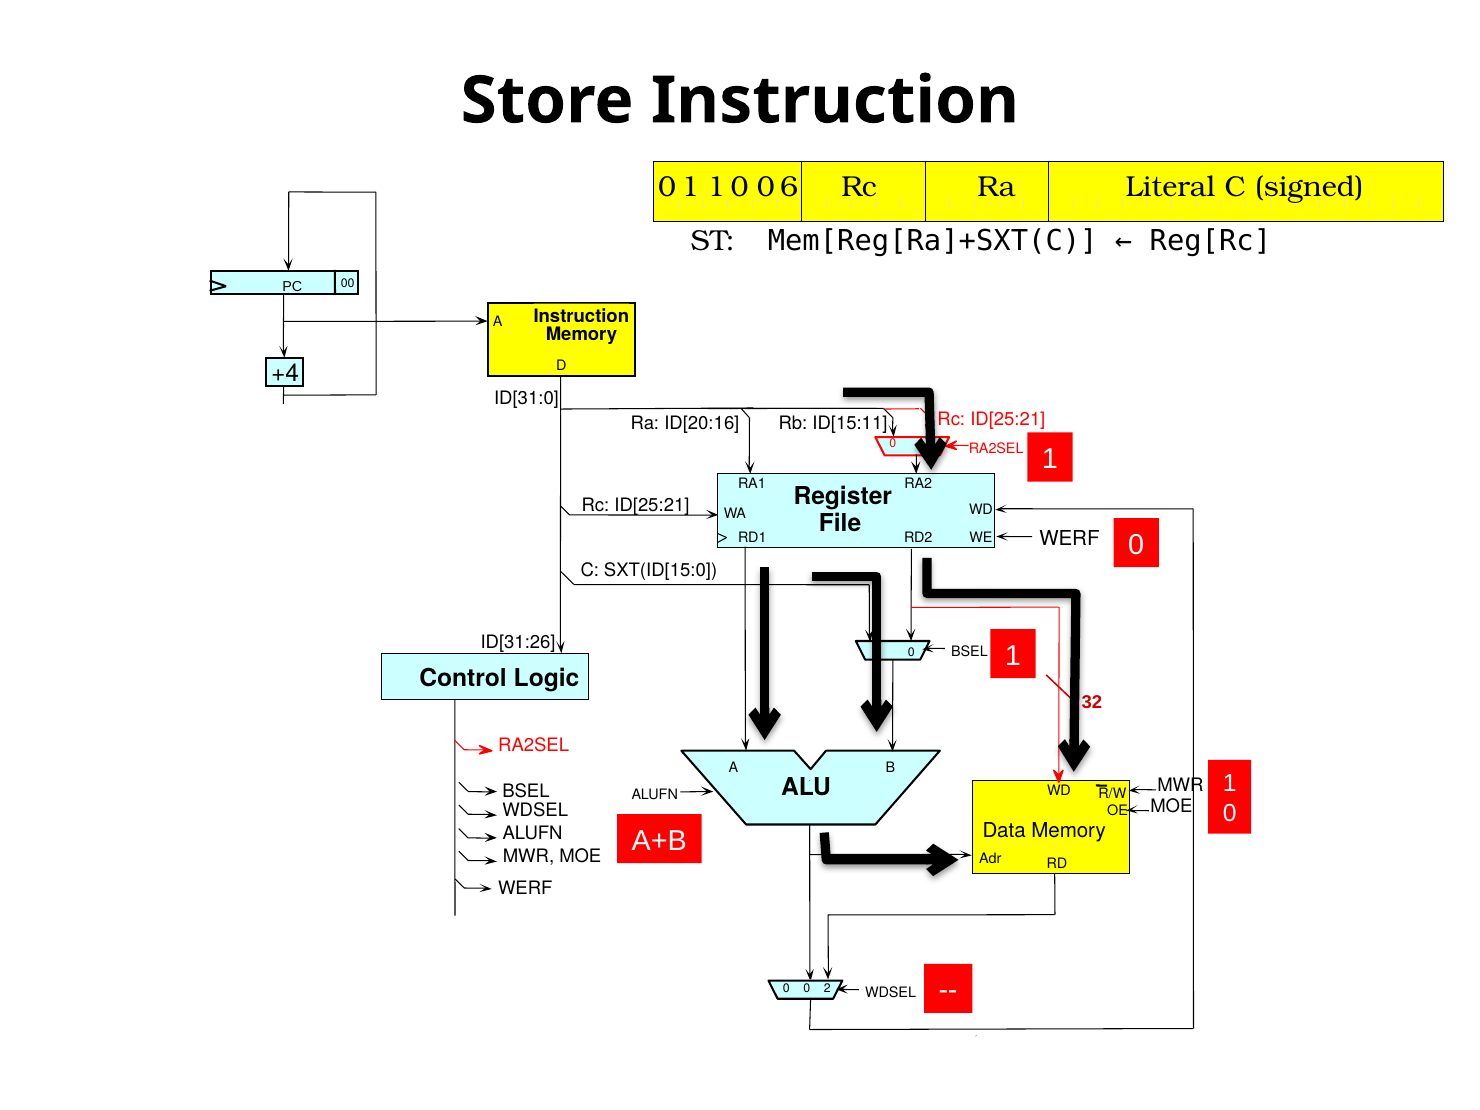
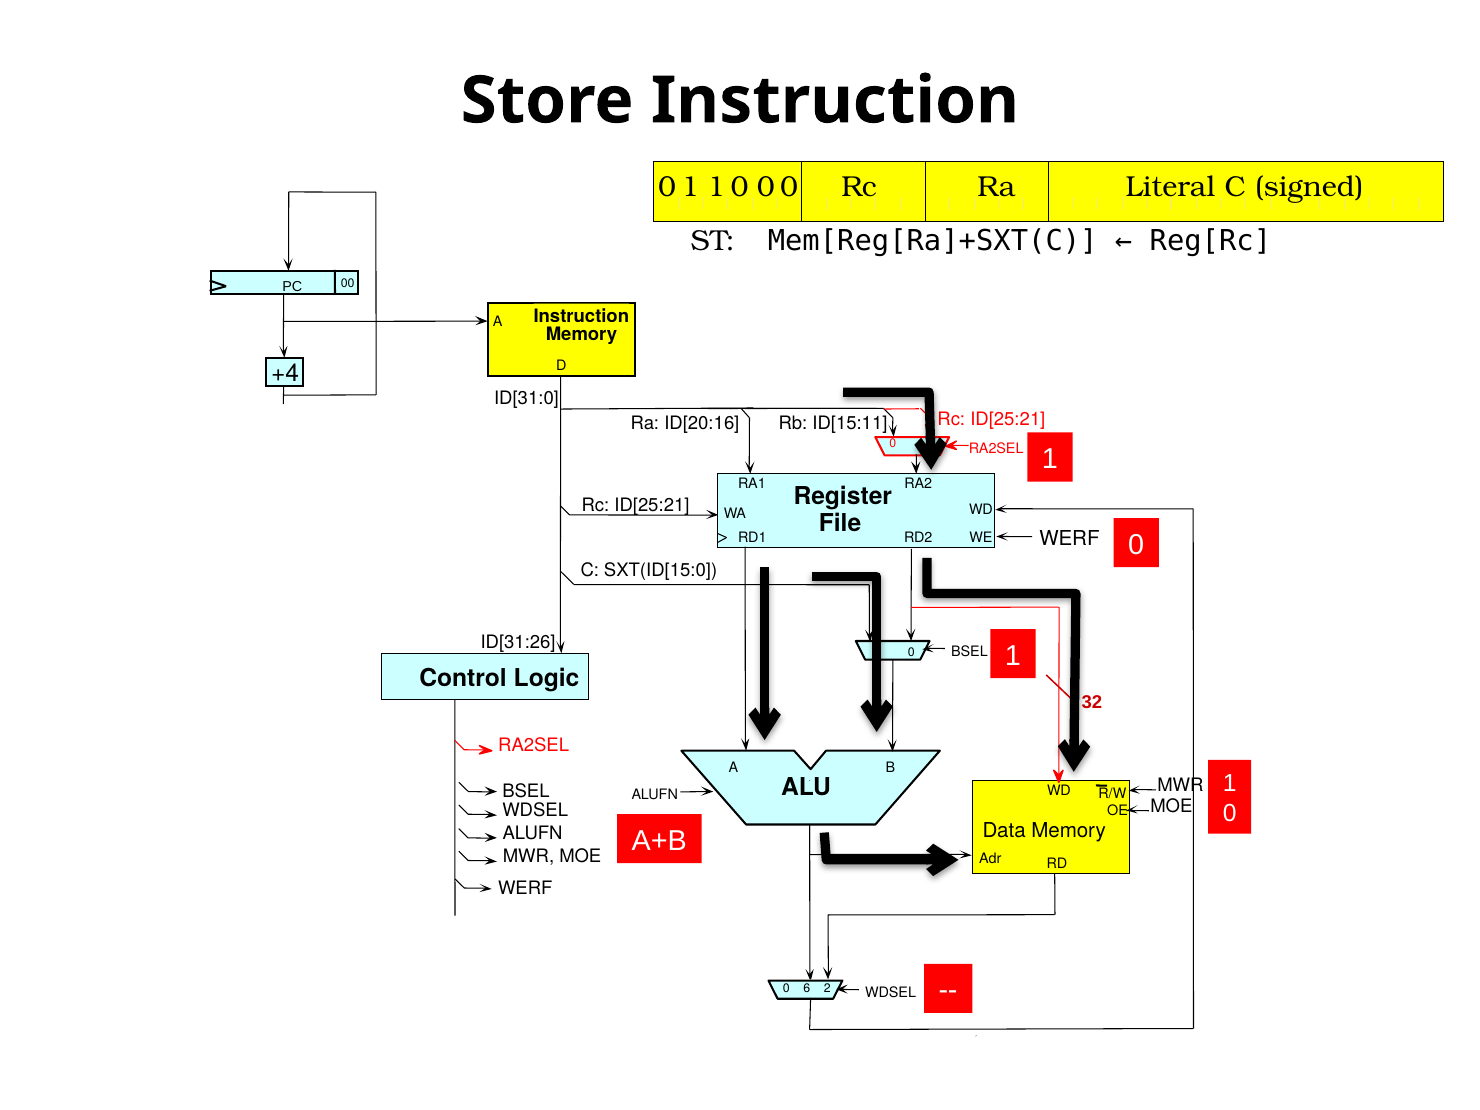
6 at (789, 187): 6 -> 0
0 at (807, 988): 0 -> 6
